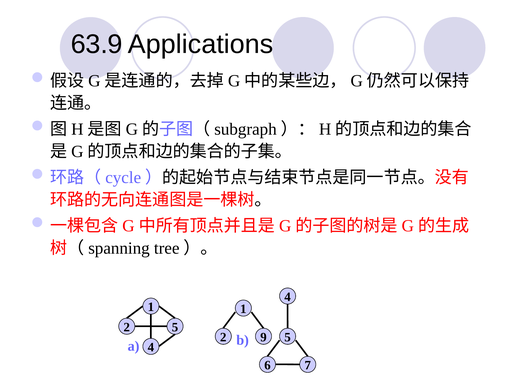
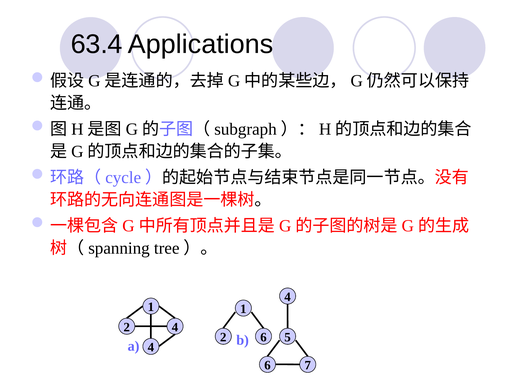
63.9: 63.9 -> 63.4
2 5: 5 -> 4
2 9: 9 -> 6
